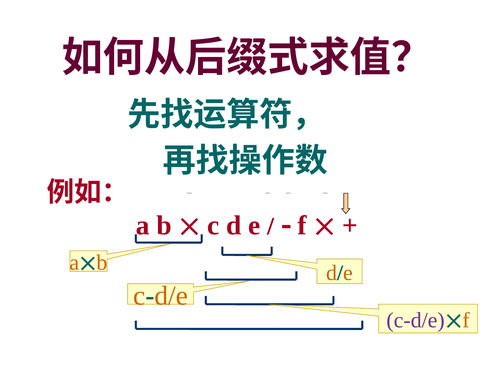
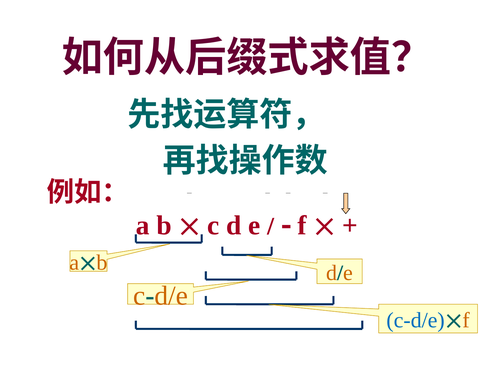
c-d/e at (416, 321) colour: purple -> blue
